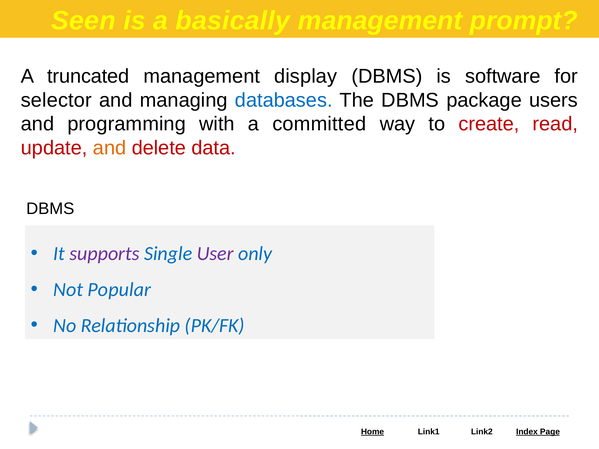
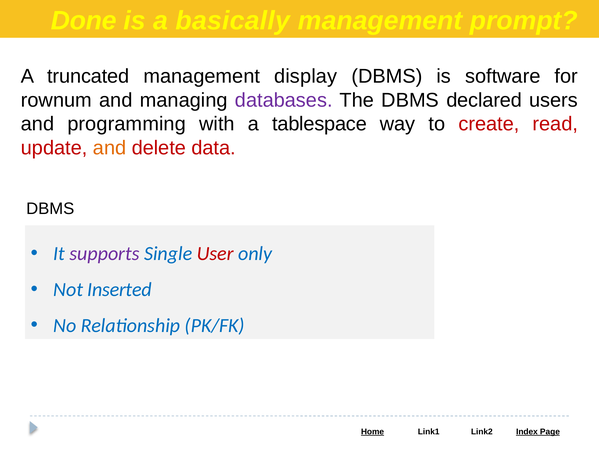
Seen: Seen -> Done
selector: selector -> rownum
databases colour: blue -> purple
package: package -> declared
committed: committed -> tablespace
User colour: purple -> red
Popular: Popular -> Inserted
